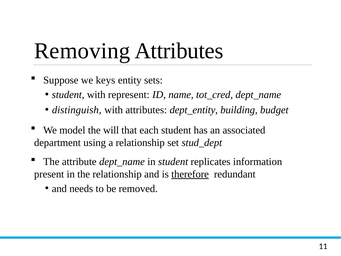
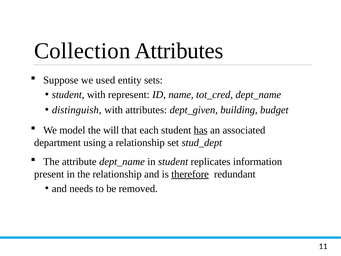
Removing: Removing -> Collection
keys: keys -> used
dept_entity: dept_entity -> dept_given
has underline: none -> present
